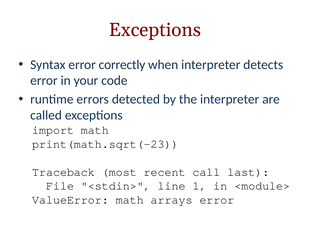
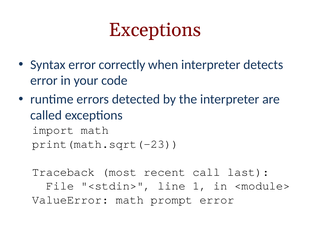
arrays: arrays -> prompt
